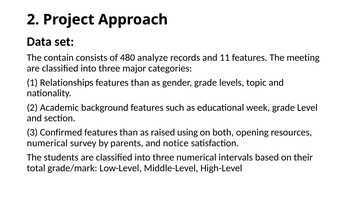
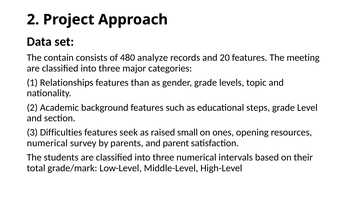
11: 11 -> 20
week: week -> steps
Confirmed: Confirmed -> Difficulties
than at (129, 133): than -> seek
using: using -> small
both: both -> ones
notice: notice -> parent
